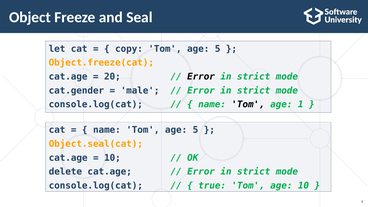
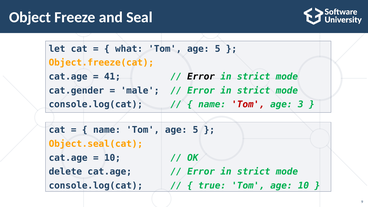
copy: copy -> what
20: 20 -> 41
Tom at (248, 104) colour: black -> red
1: 1 -> 3
